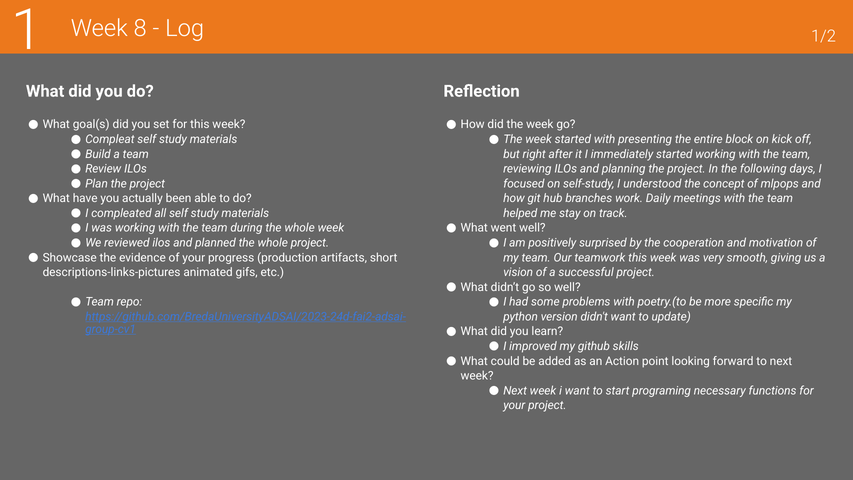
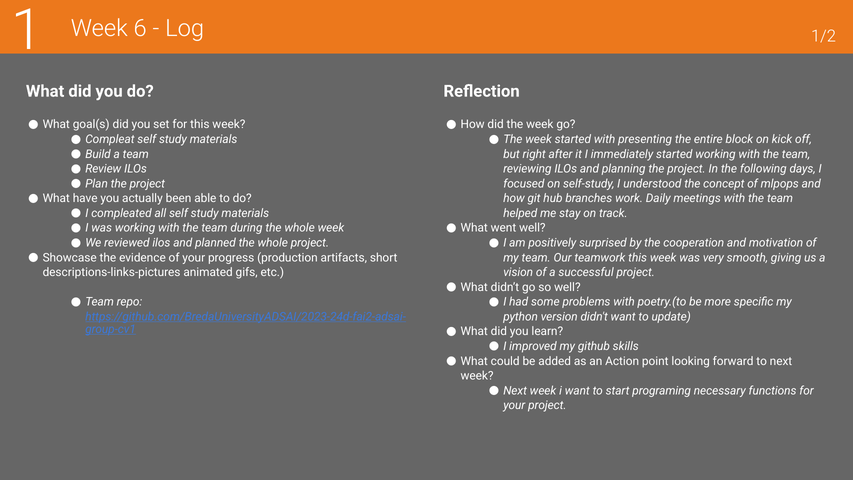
8: 8 -> 6
